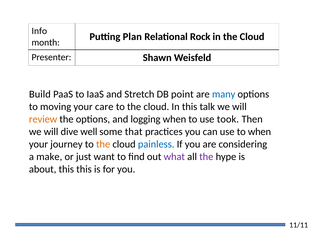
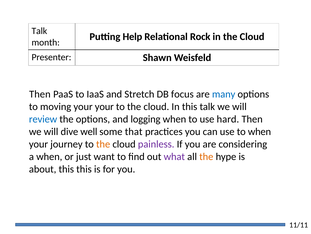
Info at (39, 31): Info -> Talk
Plan: Plan -> Help
Build at (40, 94): Build -> Then
point: point -> focus
your care: care -> your
review colour: orange -> blue
took: took -> hard
painless colour: blue -> purple
a make: make -> when
the at (206, 156) colour: purple -> orange
